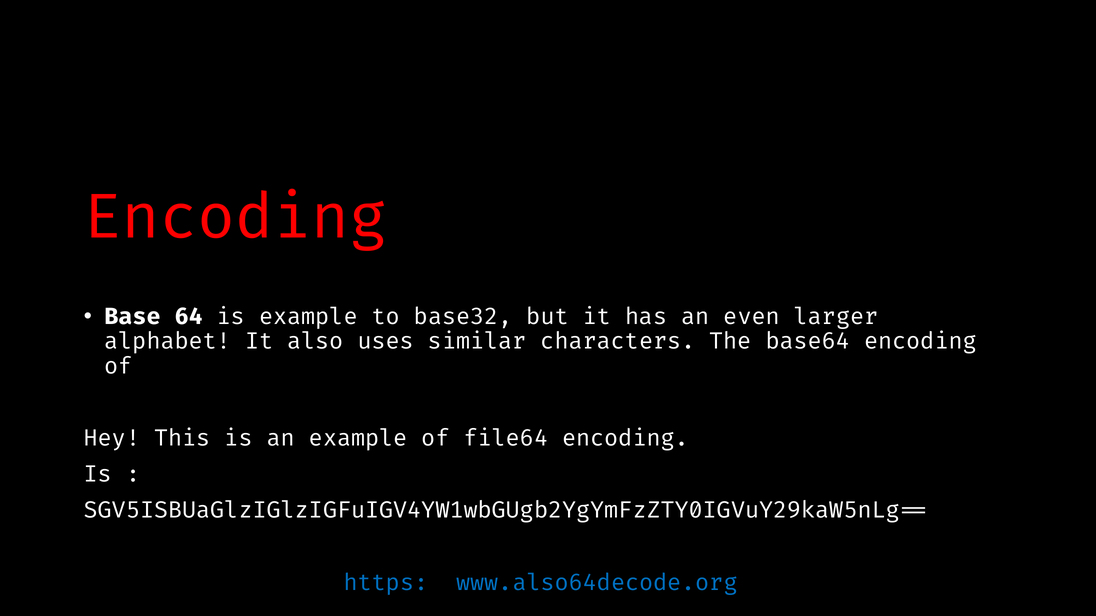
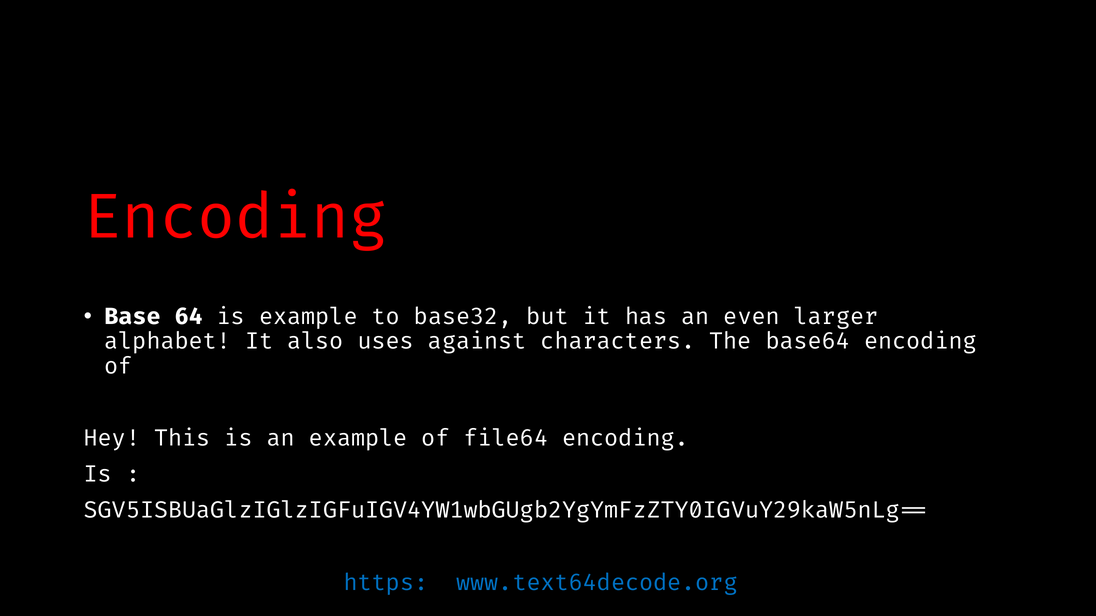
similar: similar -> against
https://www.also64decode.org/: https://www.also64decode.org/ -> https://www.text64decode.org/
